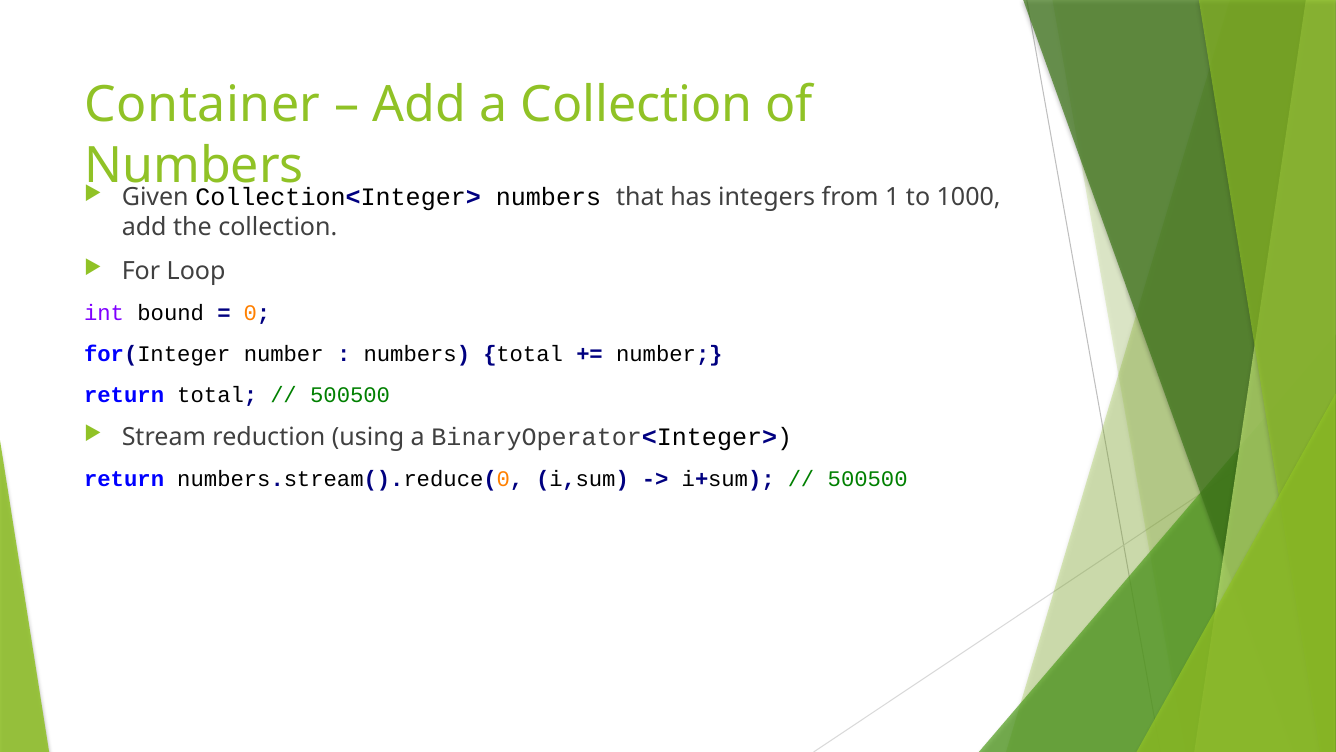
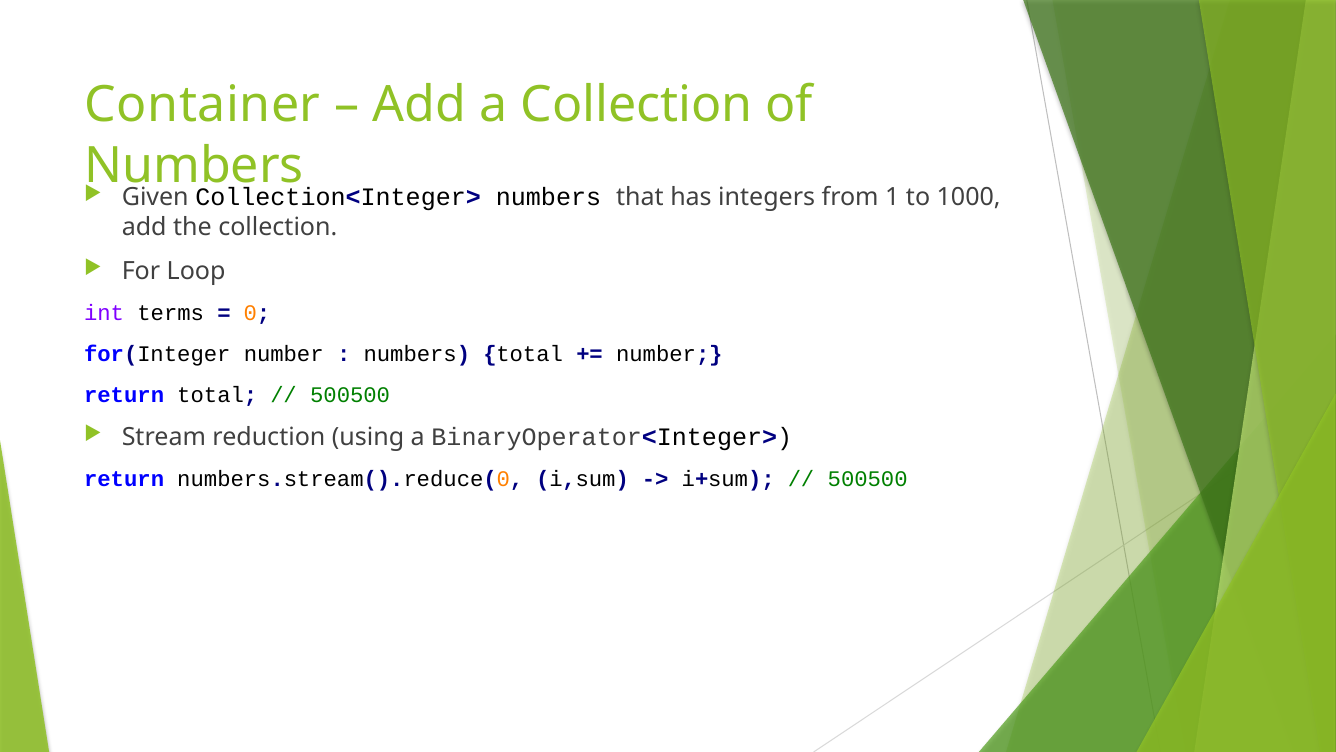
bound: bound -> terms
